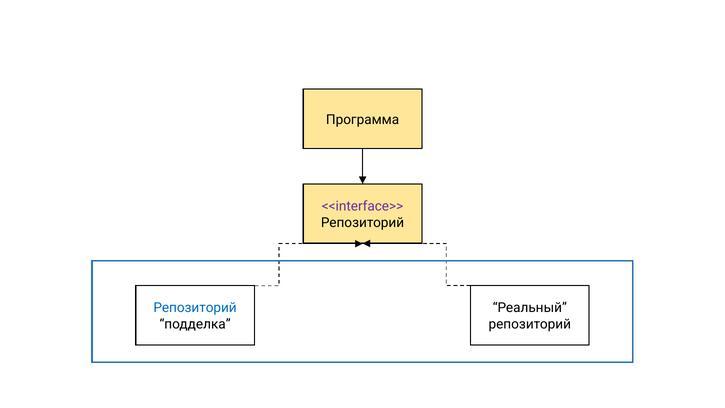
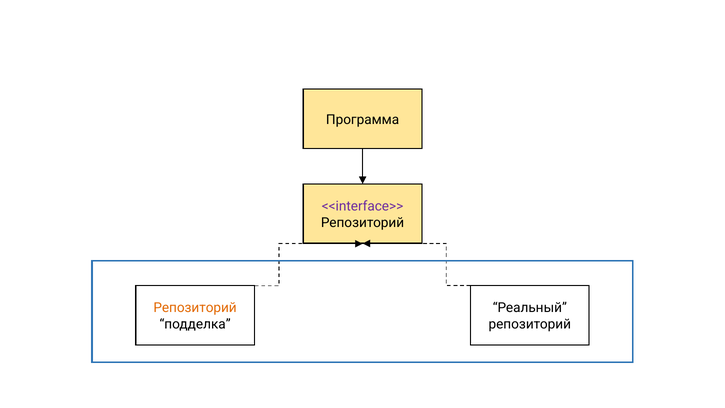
Репозиторий at (195, 308) colour: blue -> orange
